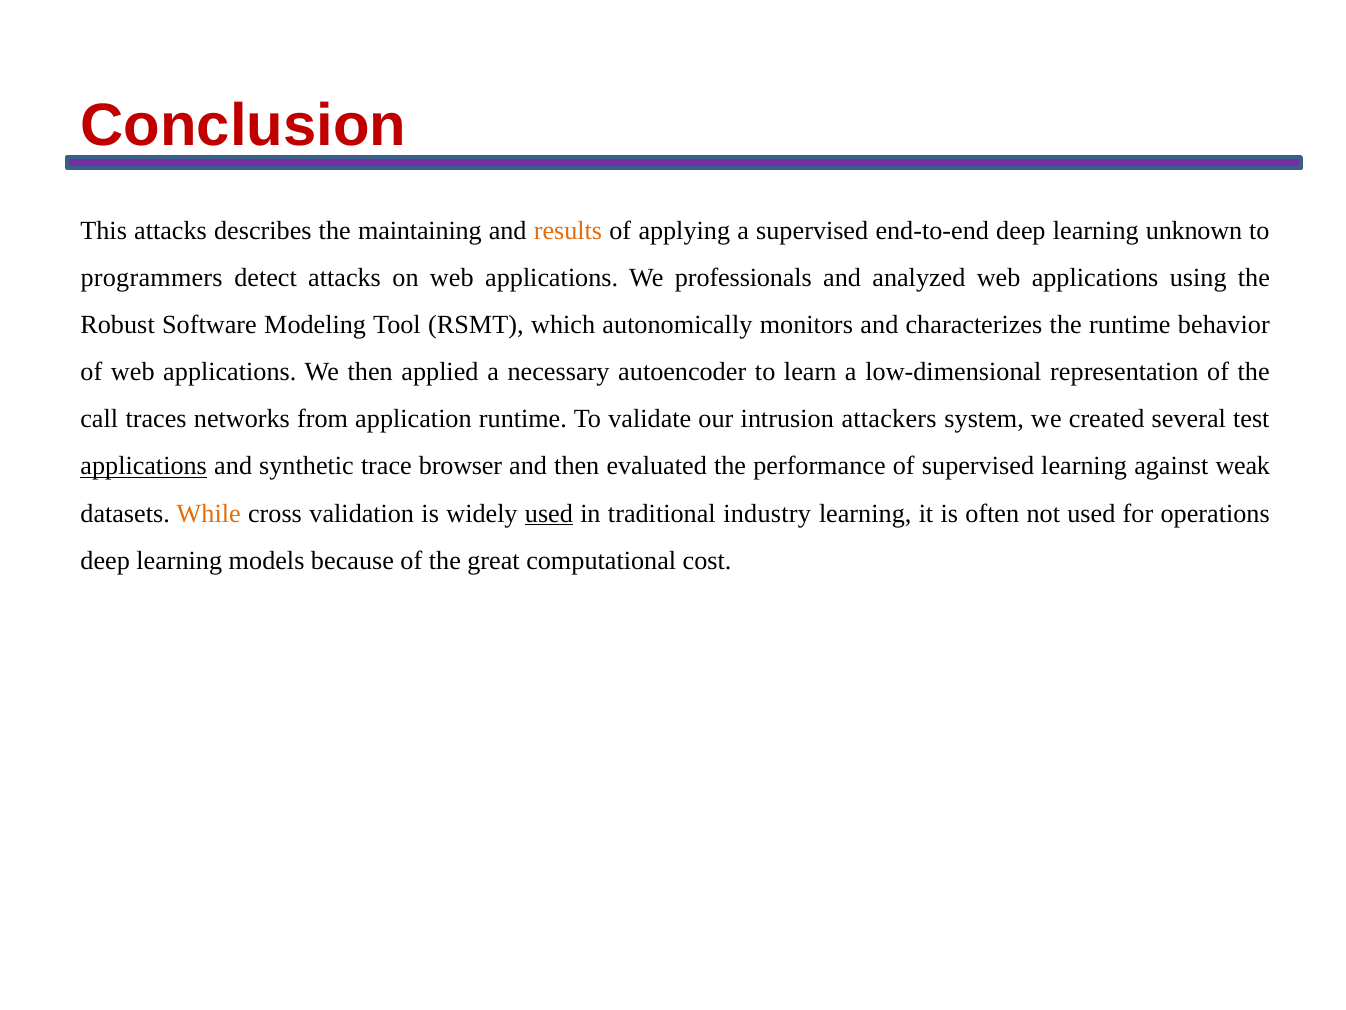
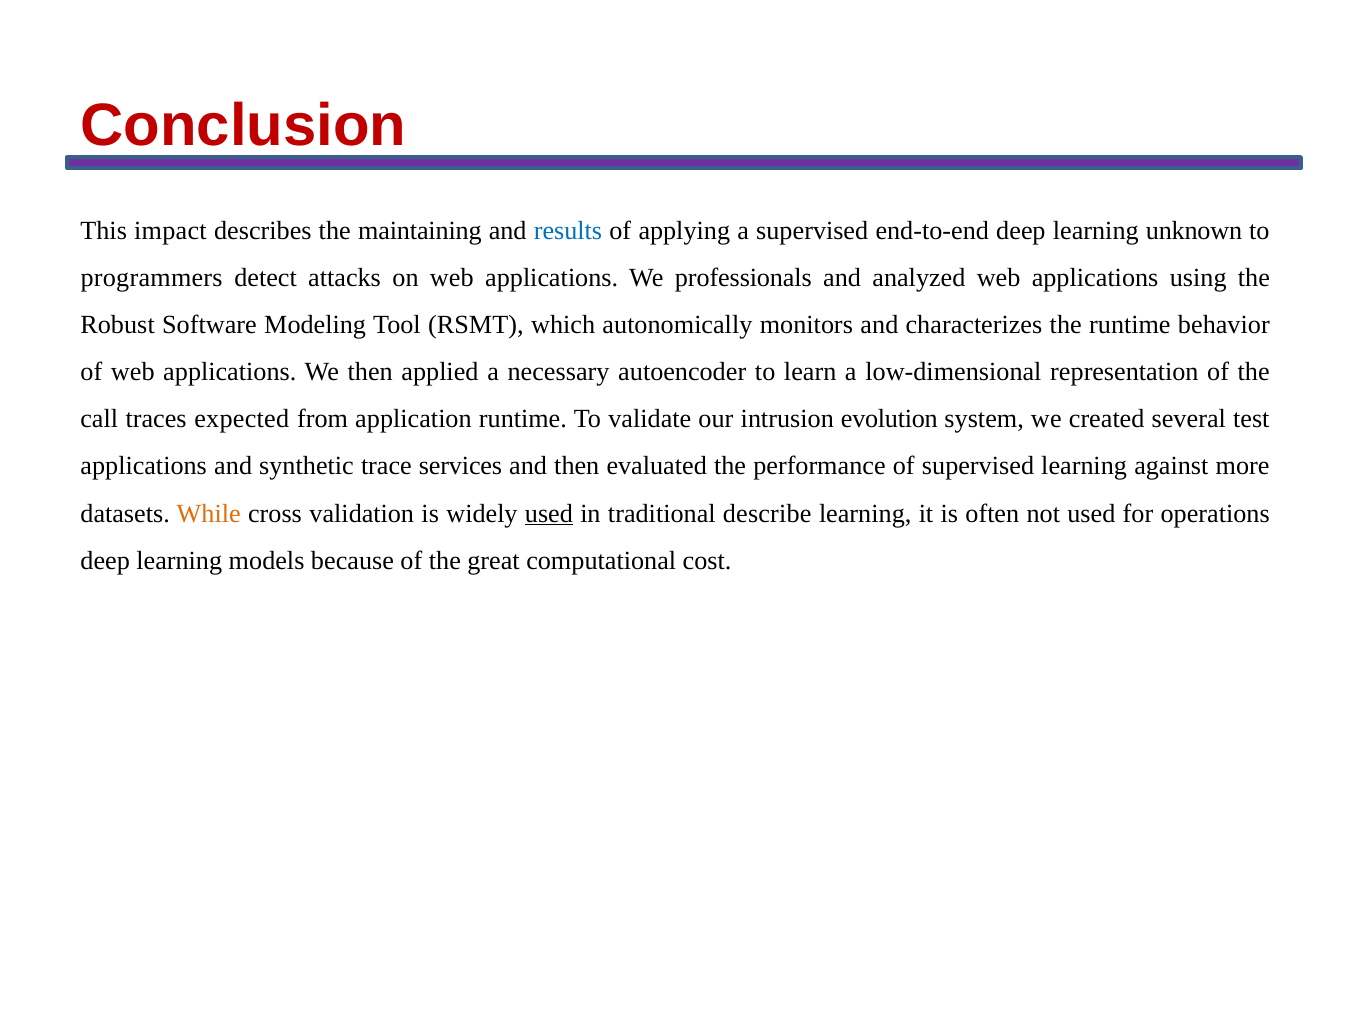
This attacks: attacks -> impact
results colour: orange -> blue
networks: networks -> expected
attackers: attackers -> evolution
applications at (144, 466) underline: present -> none
browser: browser -> services
weak: weak -> more
industry: industry -> describe
